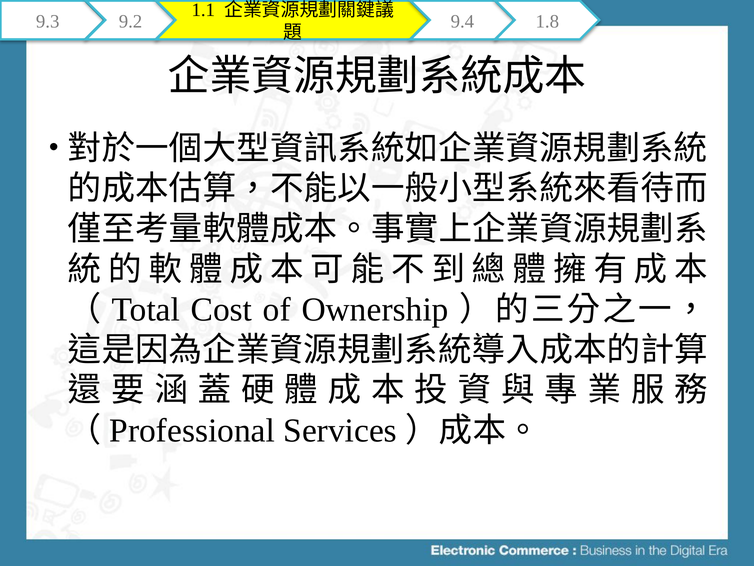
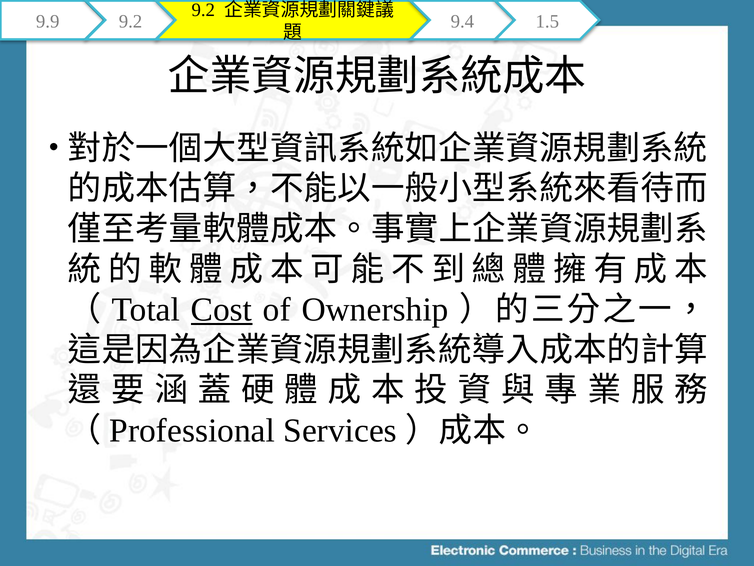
1.1 at (203, 10): 1.1 -> 9.2
9.3: 9.3 -> 9.9
1.8: 1.8 -> 1.5
Cost underline: none -> present
